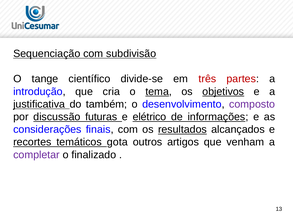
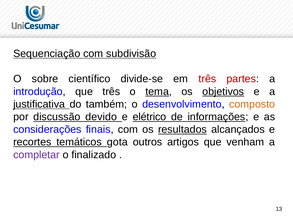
tange: tange -> sobre
que cria: cria -> três
composto colour: purple -> orange
futuras: futuras -> devido
